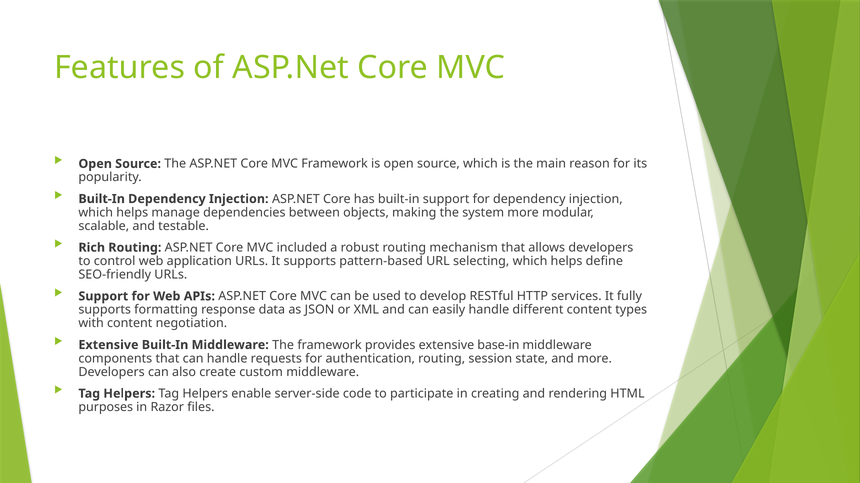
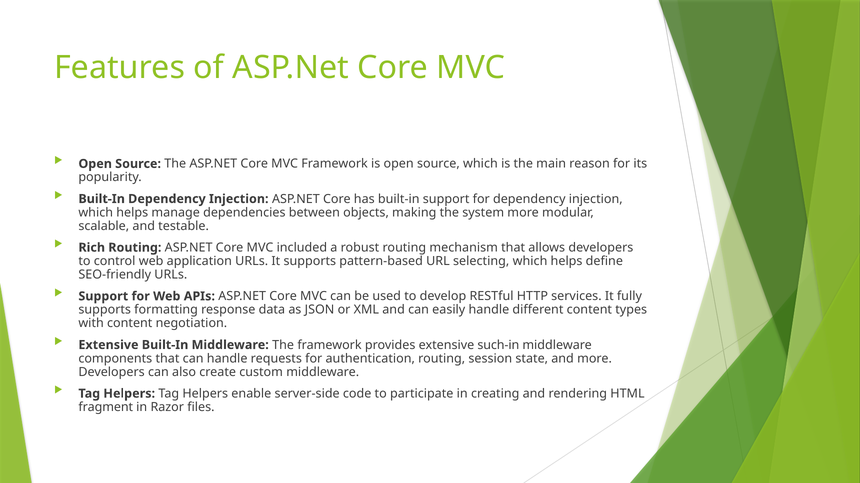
base-in: base-in -> such-in
purposes: purposes -> fragment
